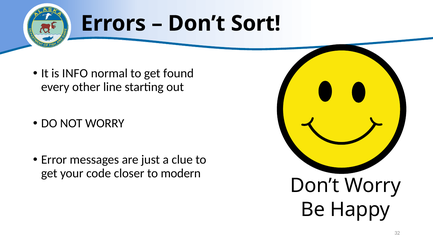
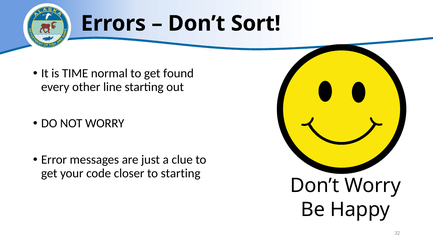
INFO: INFO -> TIME
to modern: modern -> starting
